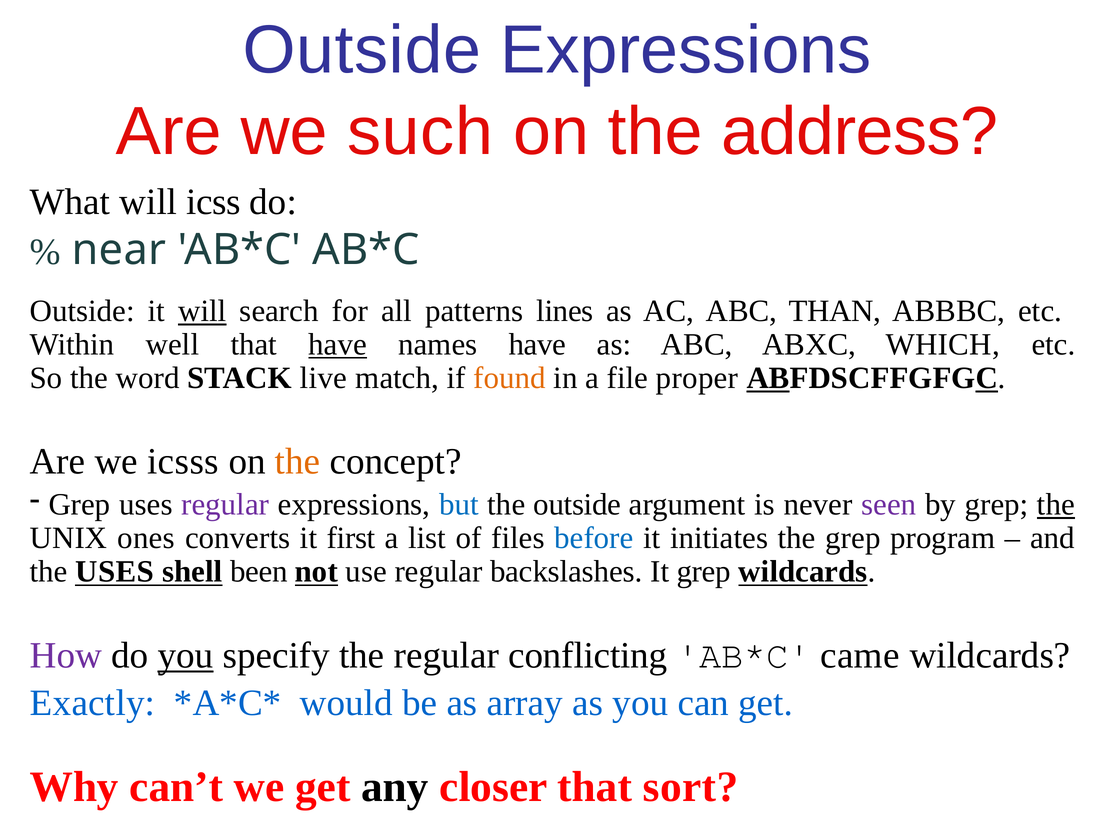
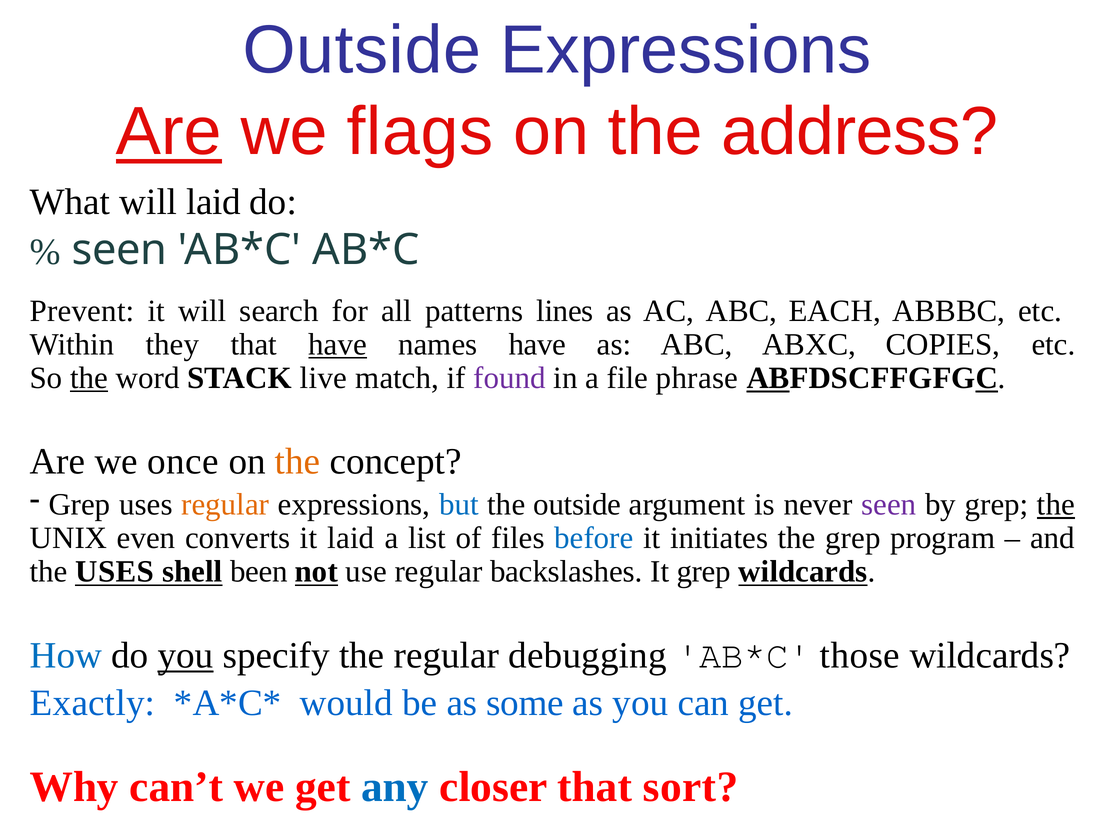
Are at (169, 132) underline: none -> present
such: such -> flags
will icss: icss -> laid
near at (119, 250): near -> seen
Outside at (82, 311): Outside -> Prevent
will at (202, 311) underline: present -> none
THAN: THAN -> EACH
well: well -> they
WHICH: WHICH -> COPIES
the at (89, 378) underline: none -> present
found colour: orange -> purple
proper: proper -> phrase
icsss: icsss -> once
regular at (225, 505) colour: purple -> orange
ones: ones -> even
it first: first -> laid
How colour: purple -> blue
conflicting: conflicting -> debugging
came: came -> those
array: array -> some
any colour: black -> blue
